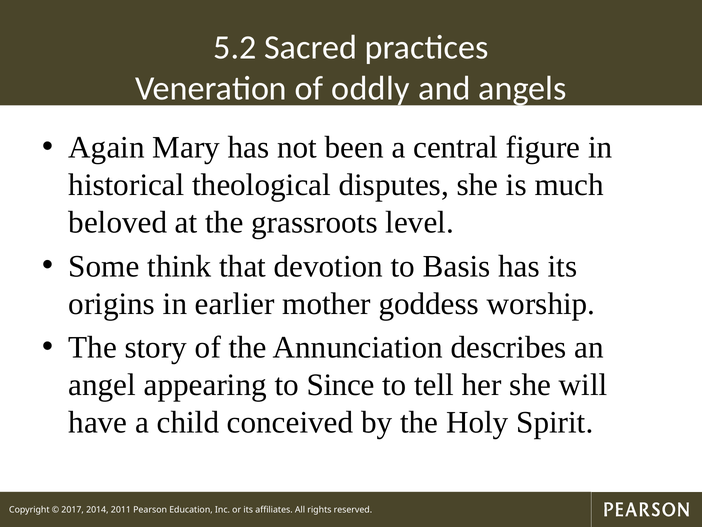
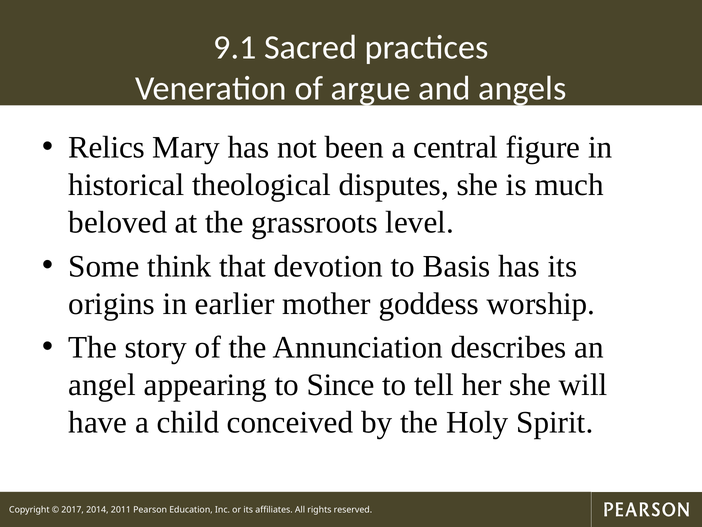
5.2: 5.2 -> 9.1
oddly: oddly -> argue
Again: Again -> Relics
